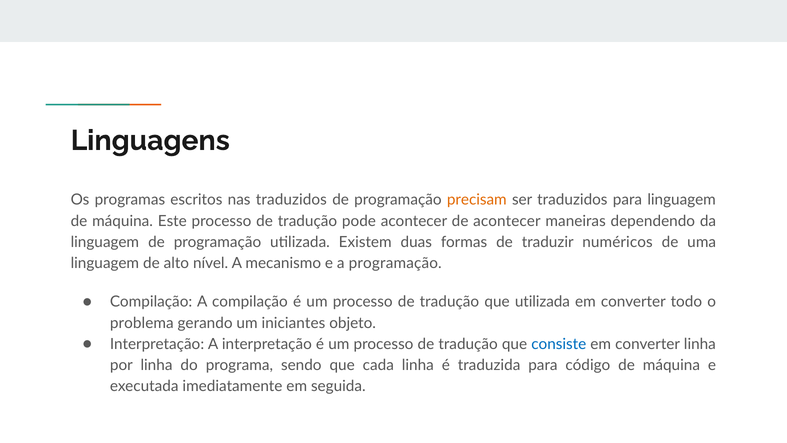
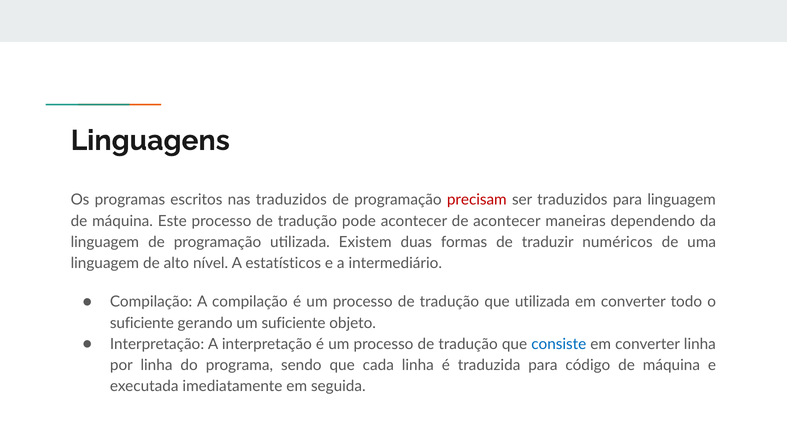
precisam colour: orange -> red
mecanismo: mecanismo -> estatísticos
a programação: programação -> intermediário
problema at (142, 323): problema -> suficiente
um iniciantes: iniciantes -> suficiente
